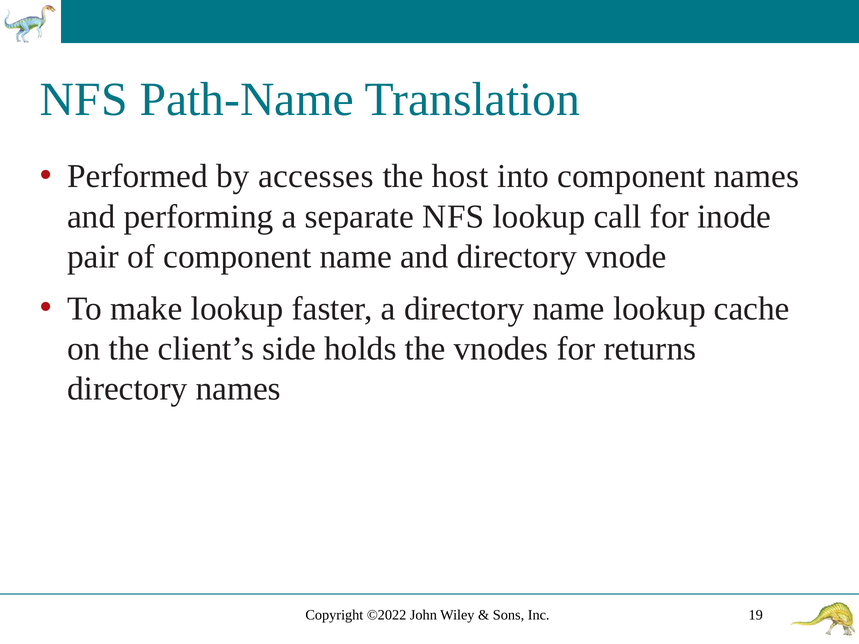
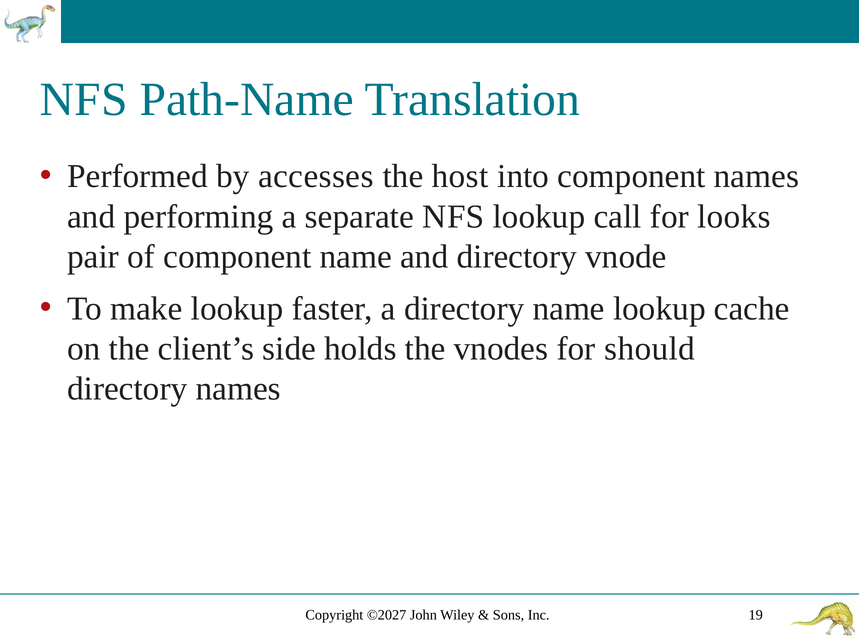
inode: inode -> looks
returns: returns -> should
©2022: ©2022 -> ©2027
